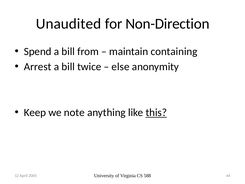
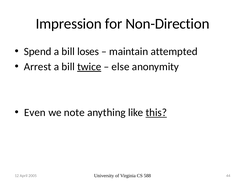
Unaudited: Unaudited -> Impression
from: from -> loses
containing: containing -> attempted
twice underline: none -> present
Keep: Keep -> Even
